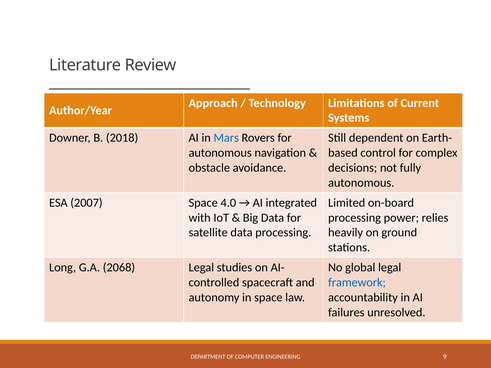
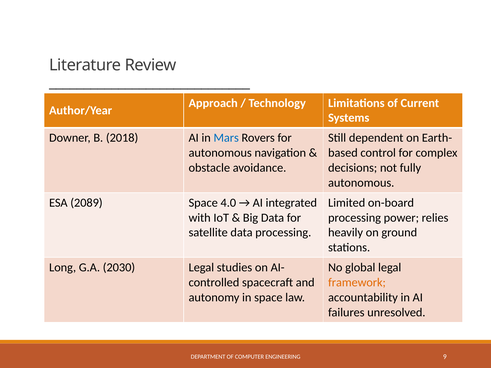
2007: 2007 -> 2089
2068: 2068 -> 2030
framework colour: blue -> orange
